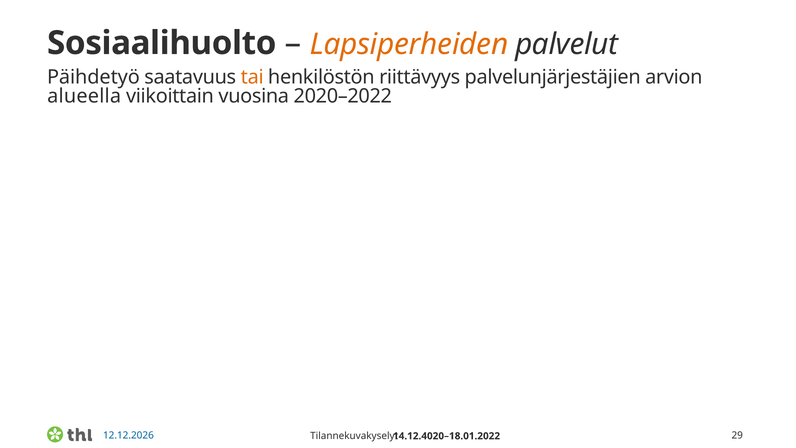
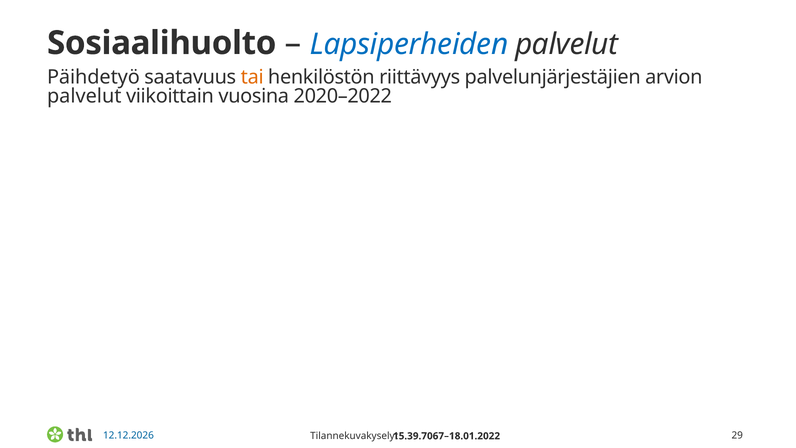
Lapsiperheiden colour: orange -> blue
alueella at (84, 96): alueella -> palvelut
14.12.4020–18.01.2022: 14.12.4020–18.01.2022 -> 15.39.7067–18.01.2022
